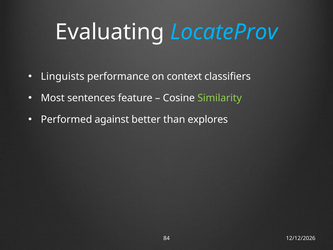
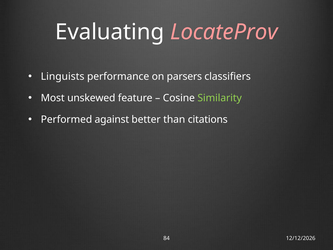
LocateProv colour: light blue -> pink
context: context -> parsers
sentences: sentences -> unskewed
explores: explores -> citations
